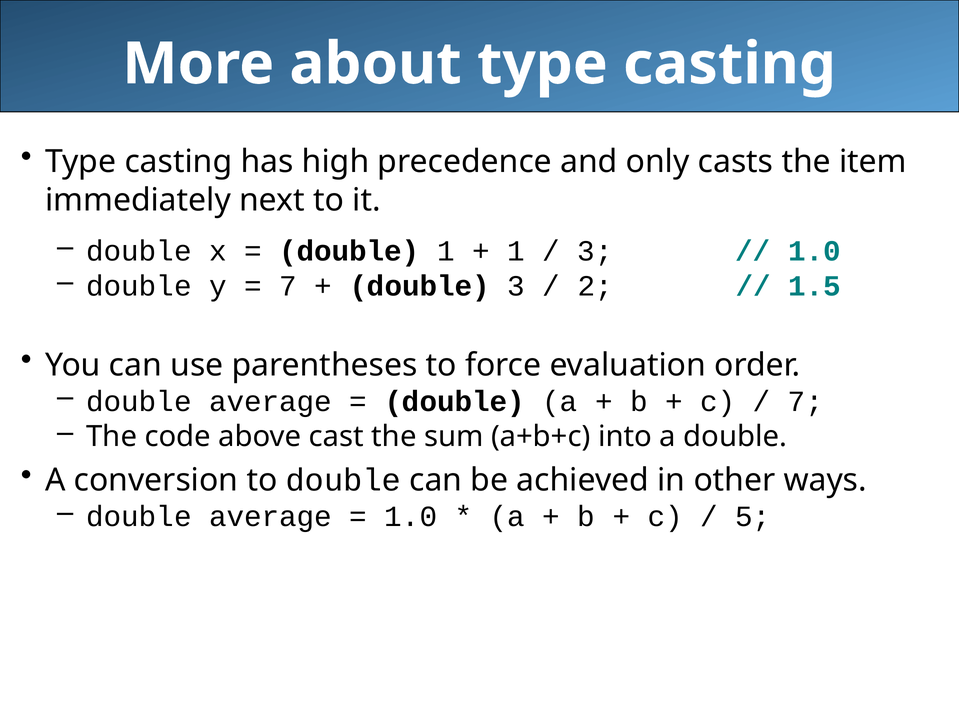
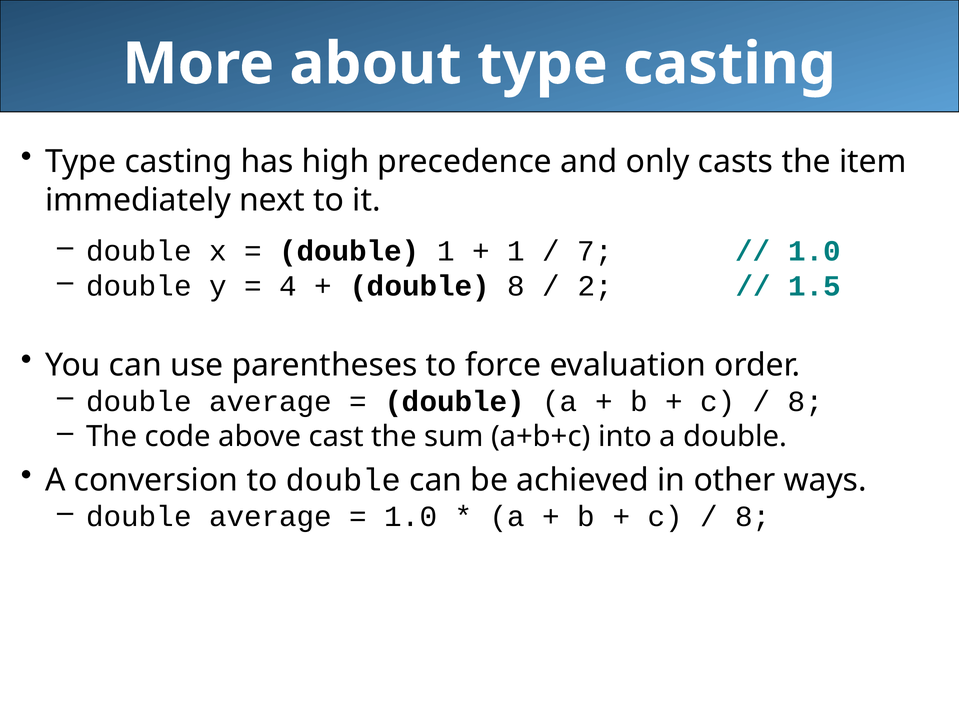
3 at (595, 251): 3 -> 7
7 at (288, 286): 7 -> 4
double 3: 3 -> 8
7 at (806, 402): 7 -> 8
5 at (753, 517): 5 -> 8
